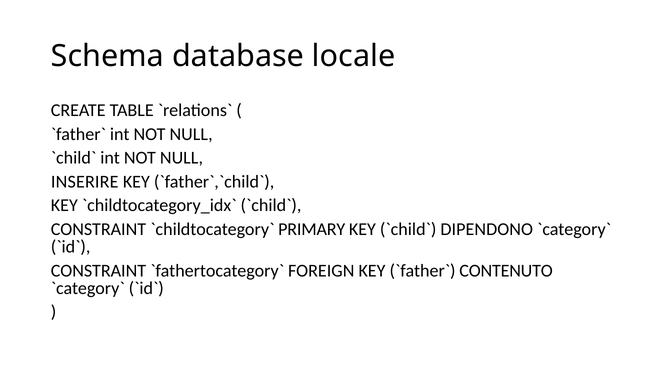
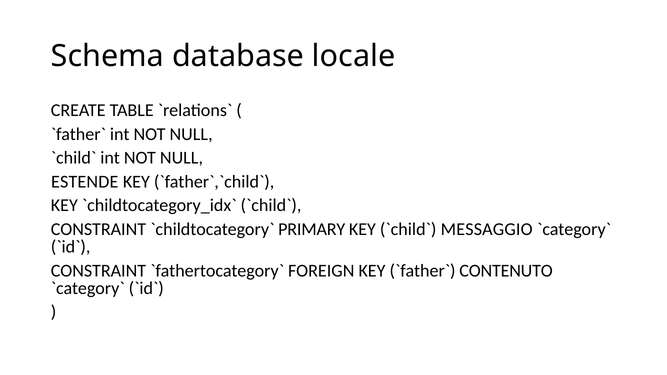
INSERIRE: INSERIRE -> ESTENDE
DIPENDONO: DIPENDONO -> MESSAGGIO
